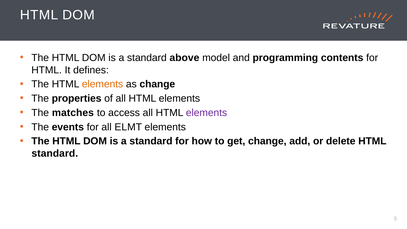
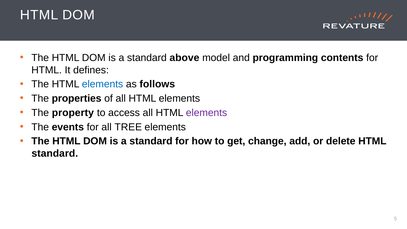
elements at (103, 84) colour: orange -> blue
as change: change -> follows
matches: matches -> property
ELMT: ELMT -> TREE
